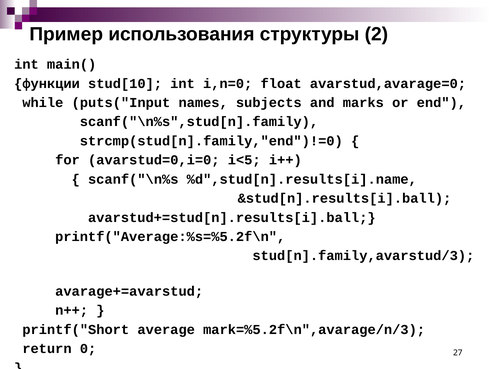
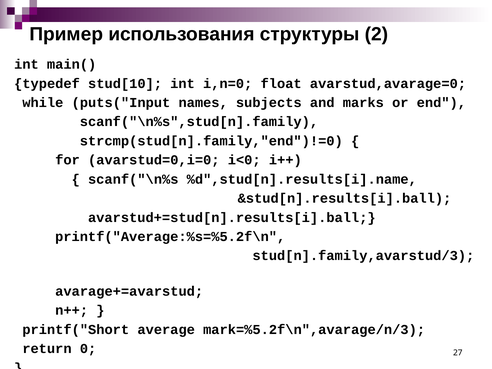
функции: функции -> typedef
i<5: i<5 -> i<0
